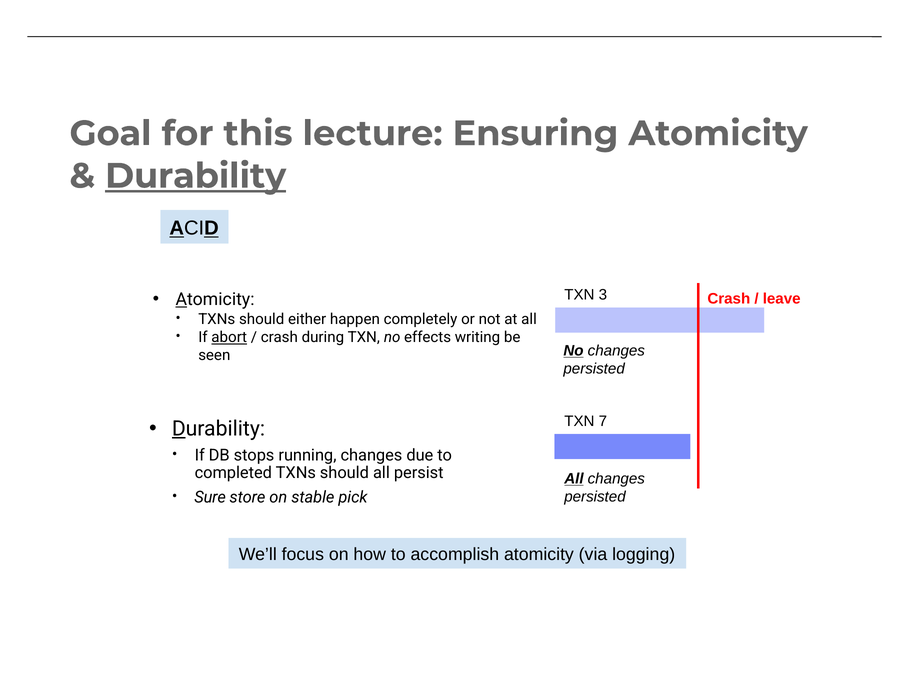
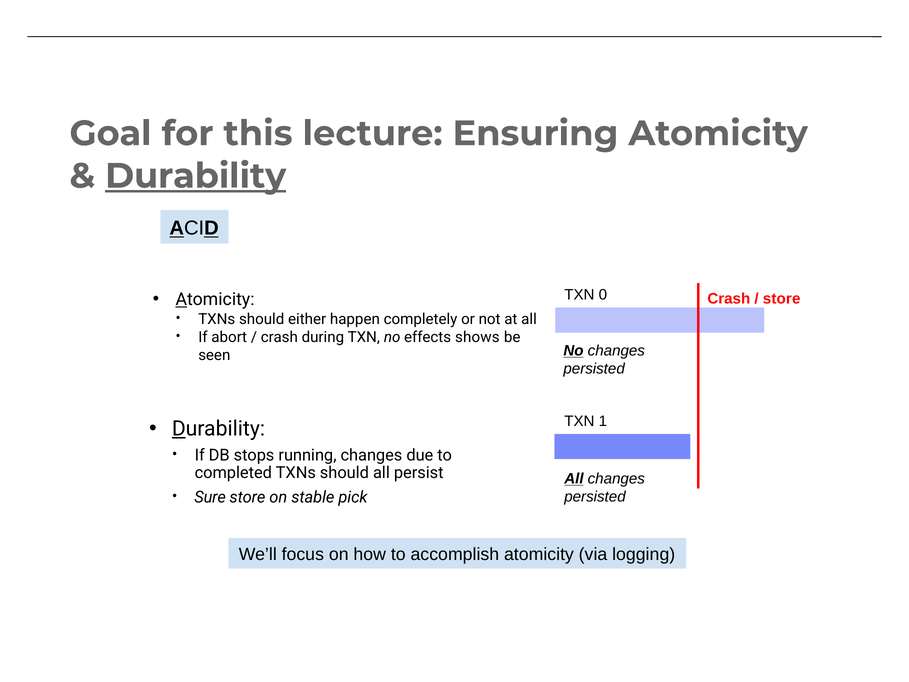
3: 3 -> 0
leave at (782, 299): leave -> store
abort underline: present -> none
writing: writing -> shows
7: 7 -> 1
